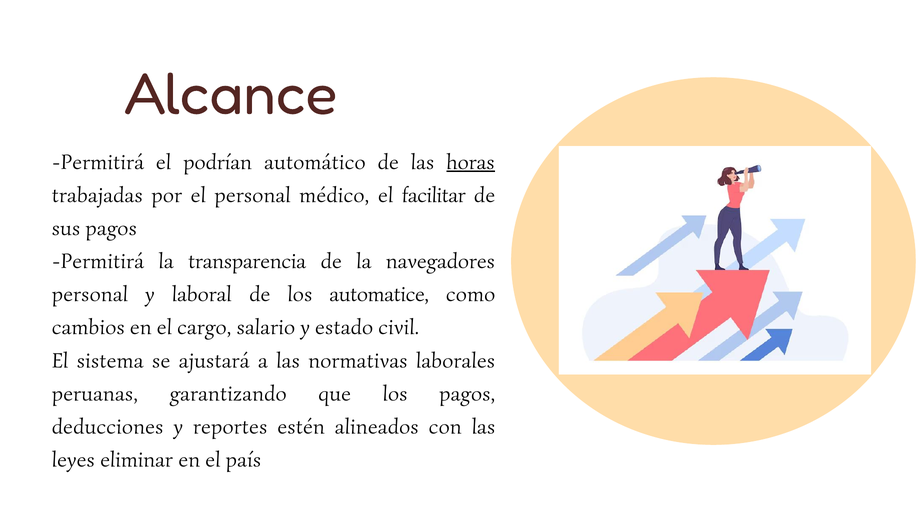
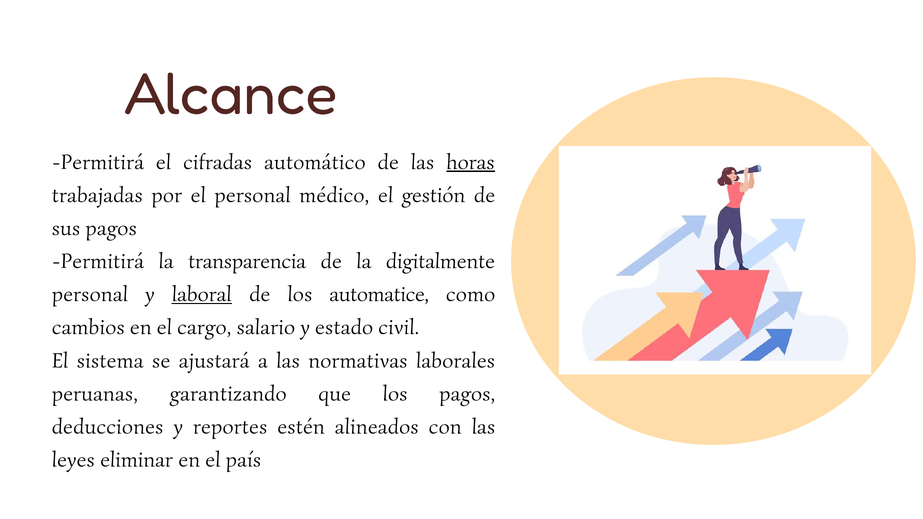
podrían: podrían -> cifradas
facilitar: facilitar -> gestión
navegadores: navegadores -> digitalmente
laboral underline: none -> present
